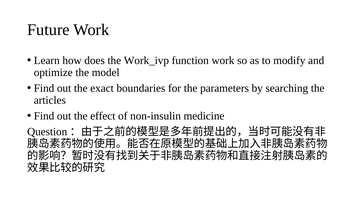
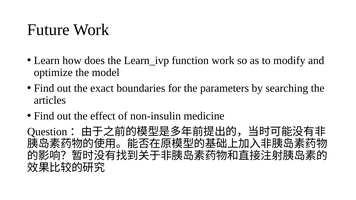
Work_ivp: Work_ivp -> Learn_ivp
